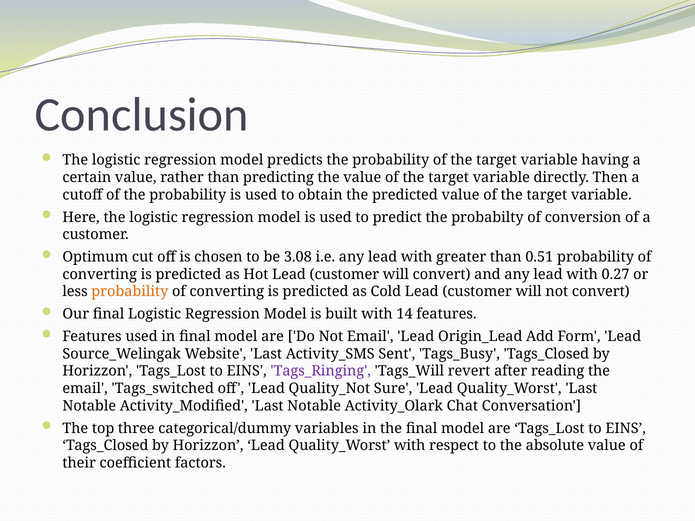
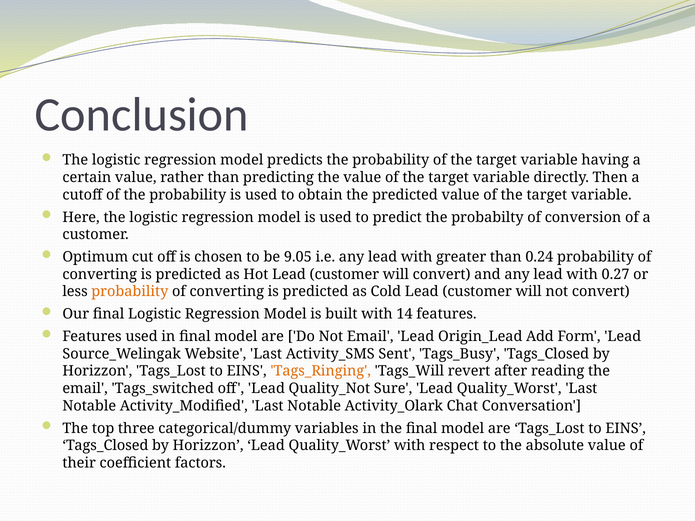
3.08: 3.08 -> 9.05
0.51: 0.51 -> 0.24
Tags_Ringing colour: purple -> orange
